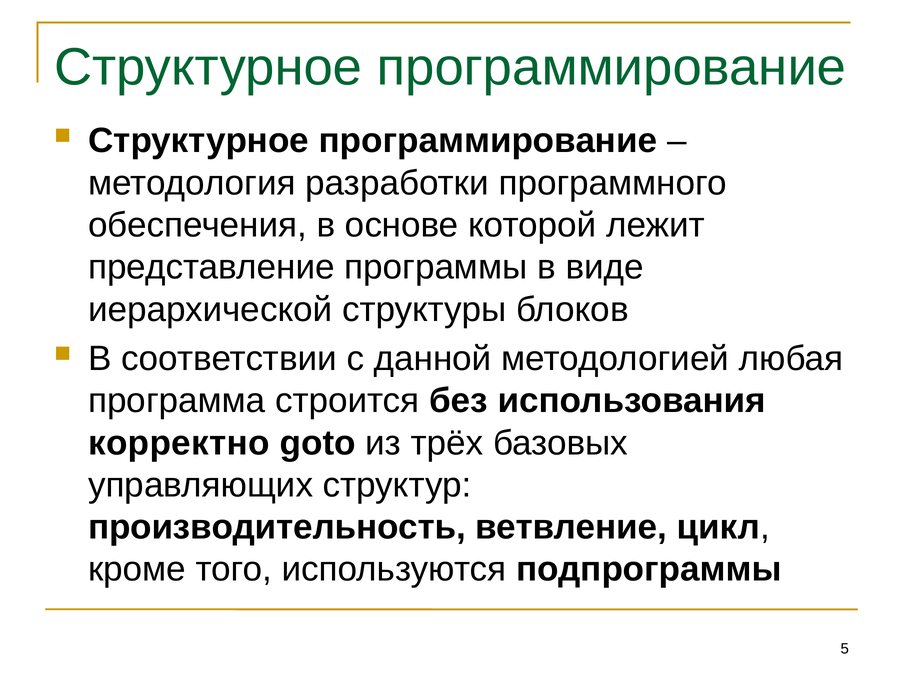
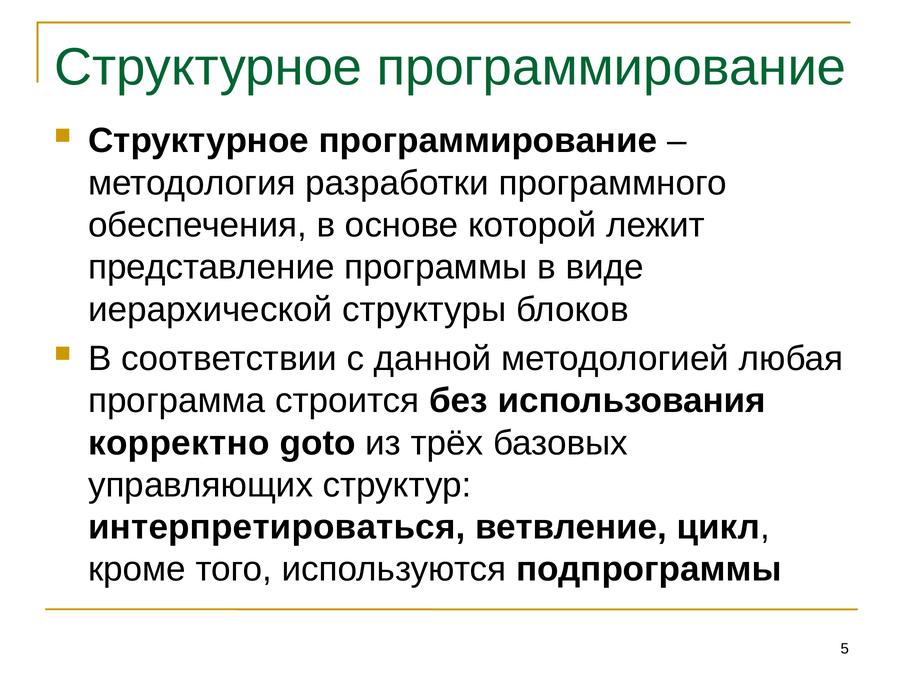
производительность: производительность -> интерпретироваться
